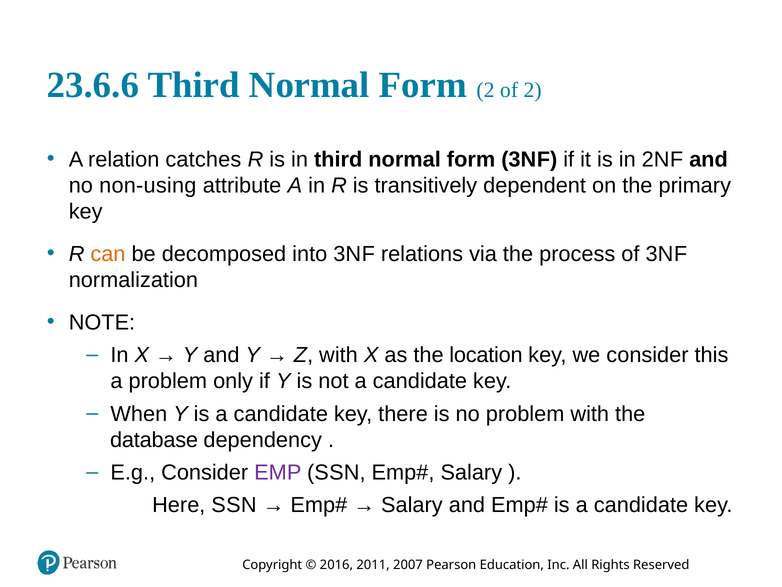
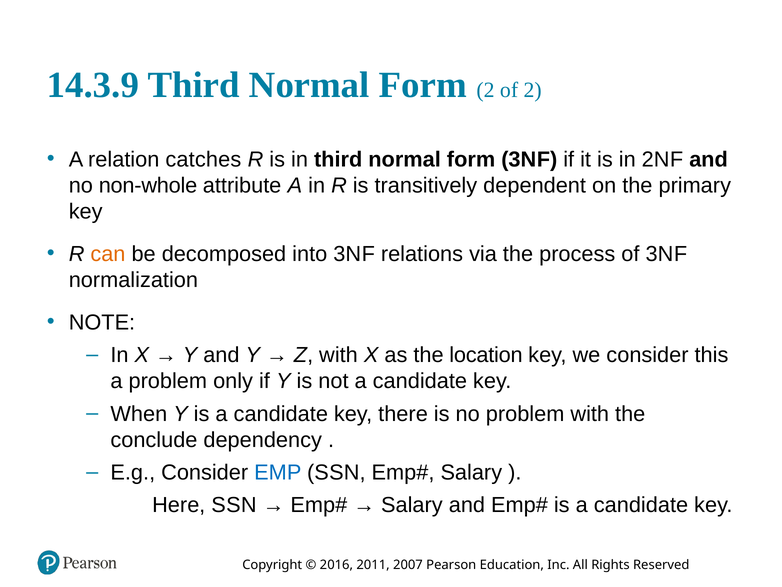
23.6.6: 23.6.6 -> 14.3.9
non-using: non-using -> non-whole
database: database -> conclude
EMP colour: purple -> blue
